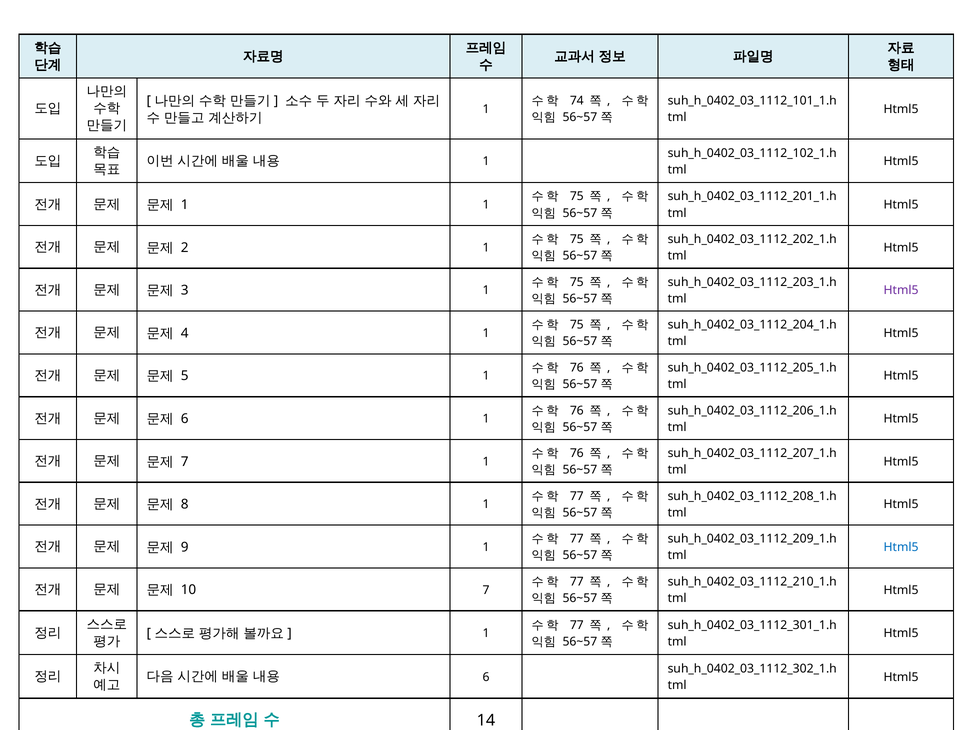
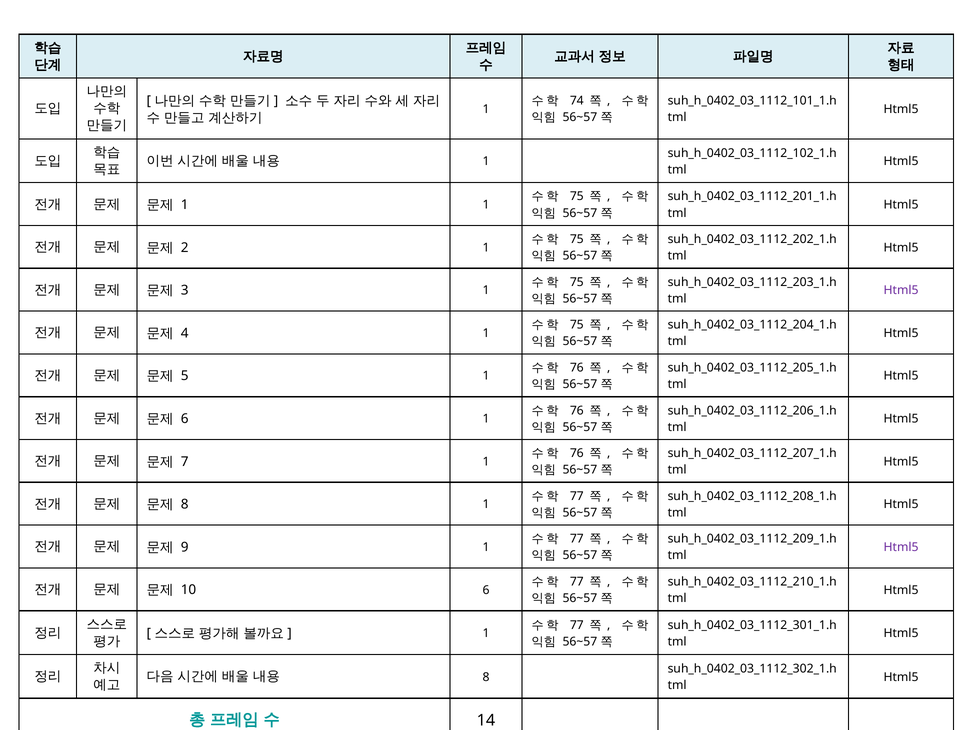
Html5 at (901, 548) colour: blue -> purple
10 7: 7 -> 6
6 at (486, 678): 6 -> 8
